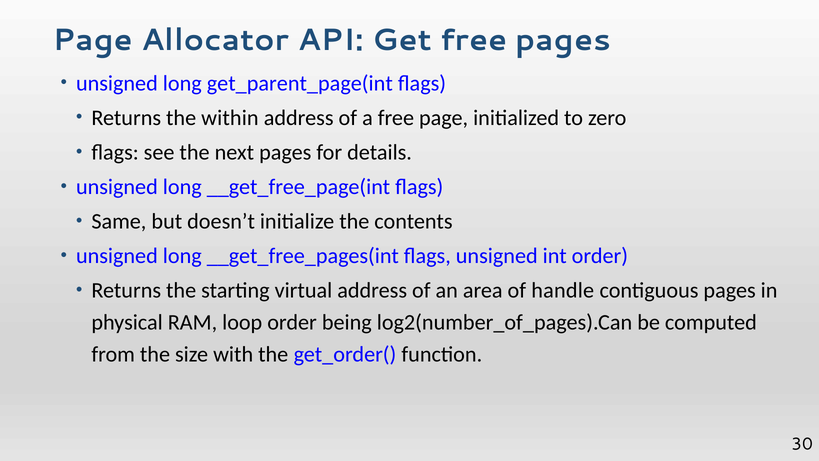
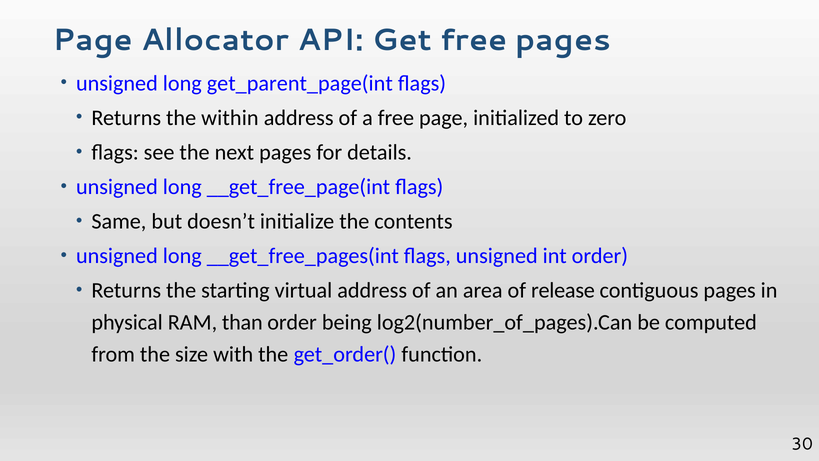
handle: handle -> release
loop: loop -> than
